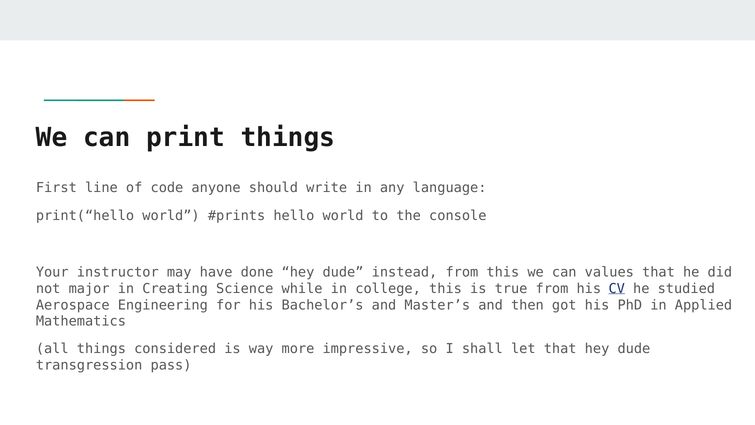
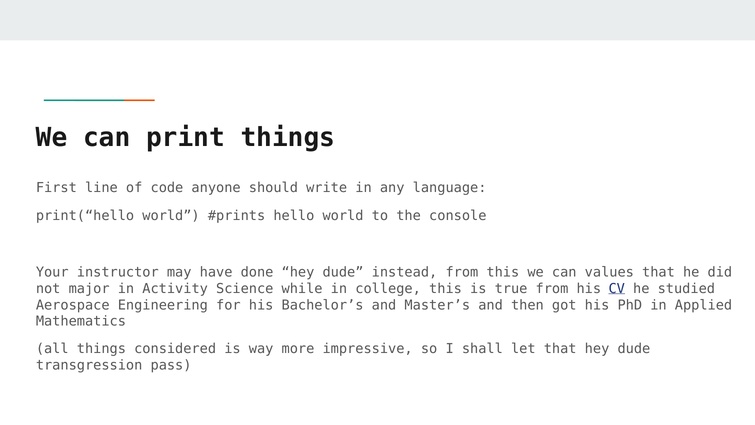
Creating: Creating -> Activity
